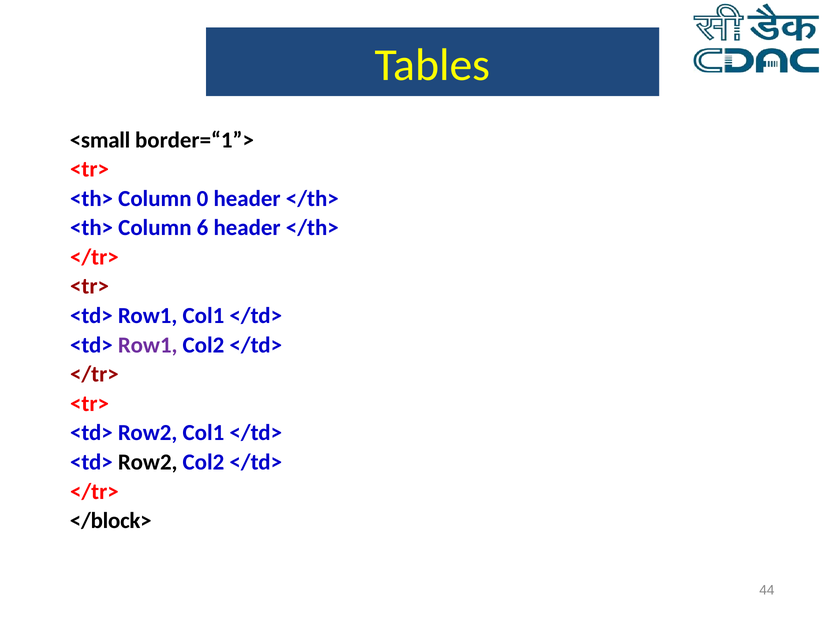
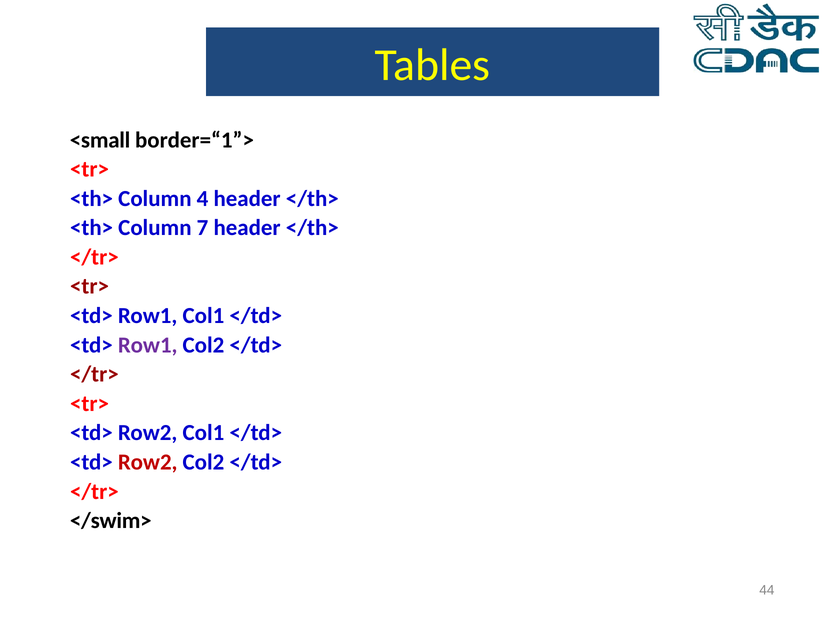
0: 0 -> 4
6: 6 -> 7
Row2 at (148, 462) colour: black -> red
</block>: </block> -> </swim>
